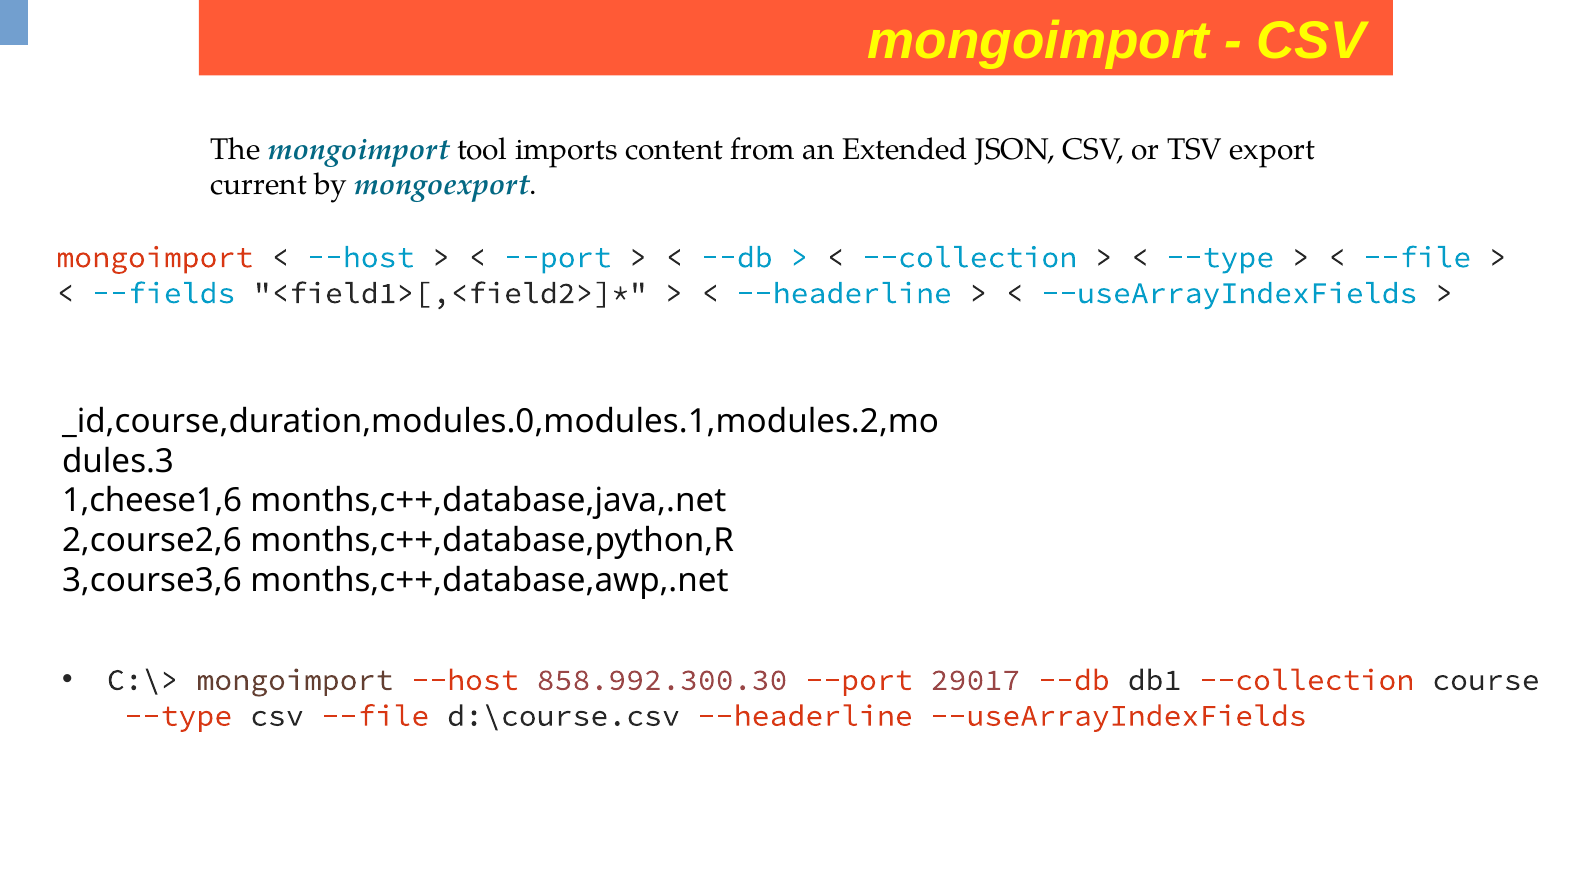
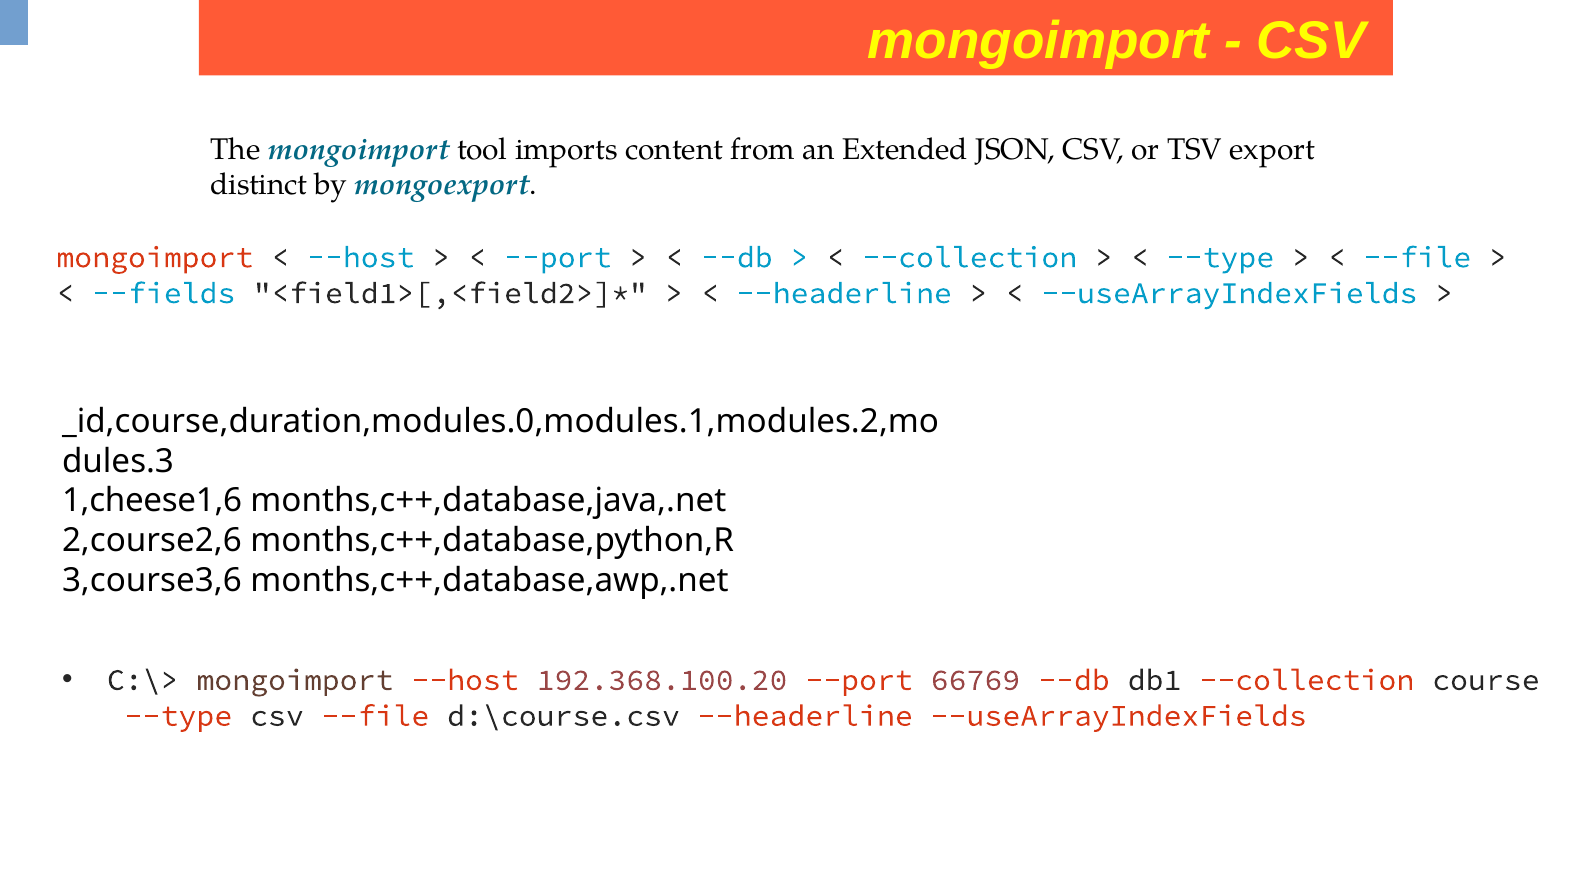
current: current -> distinct
858.992.300.30: 858.992.300.30 -> 192.368.100.20
29017: 29017 -> 66769
